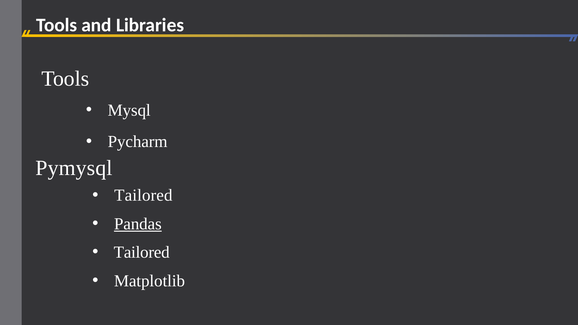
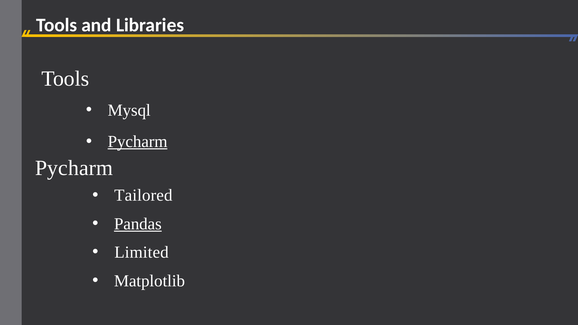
Pycharm at (138, 142) underline: none -> present
Pymysql at (74, 168): Pymysql -> Pycharm
Tailored at (142, 252): Tailored -> Limited
